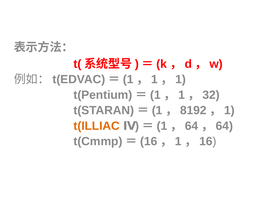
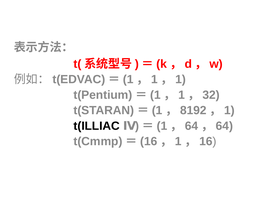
t(ILLIAC colour: orange -> black
